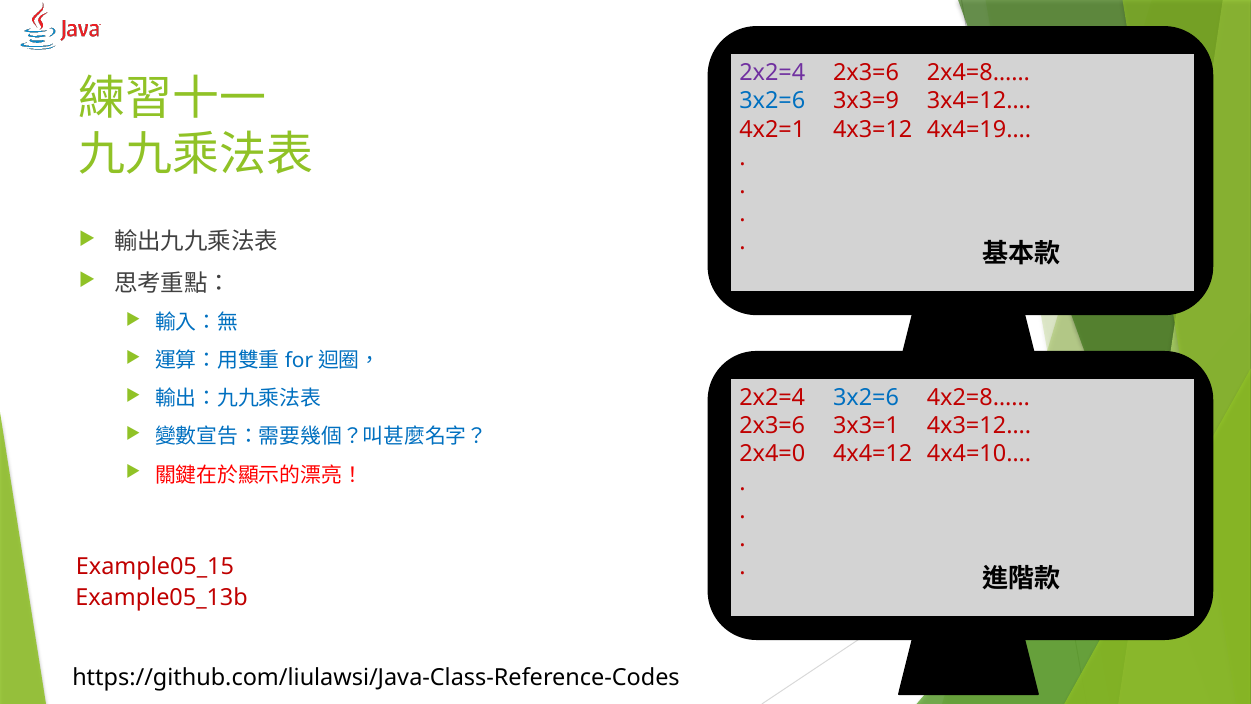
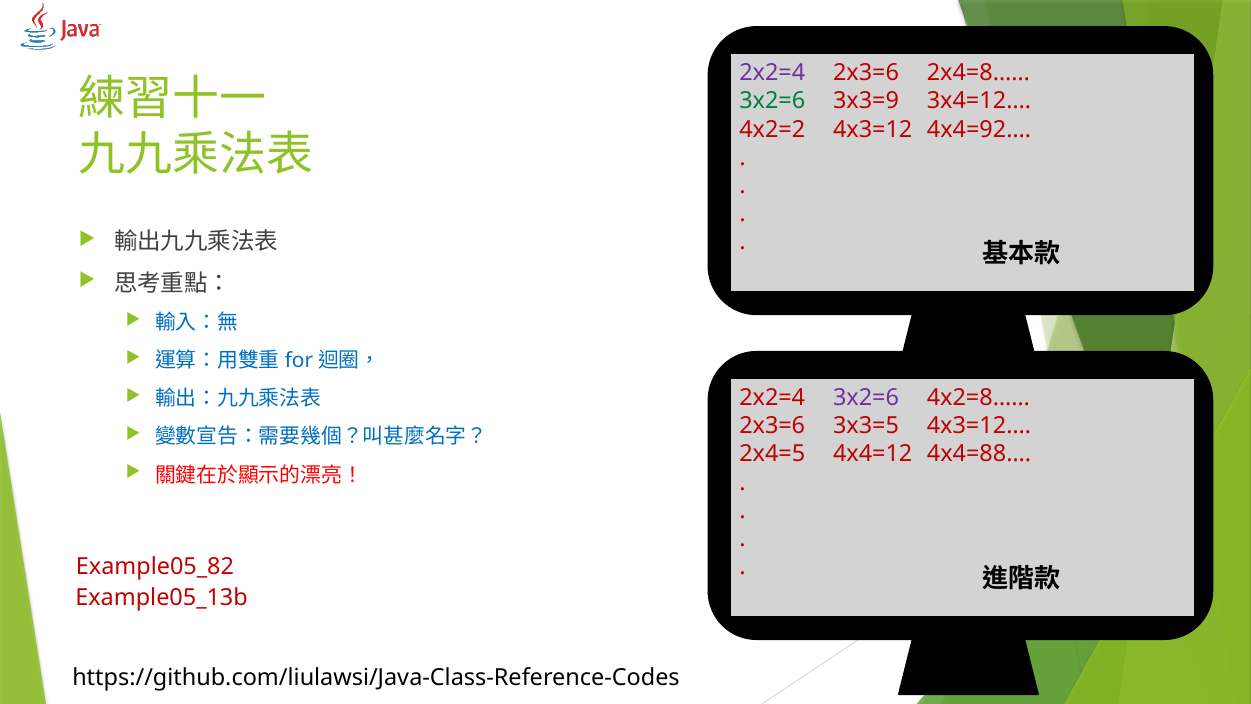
3x2=6 at (772, 101) colour: blue -> green
4x2=1: 4x2=1 -> 4x2=2
4x4=19…: 4x4=19… -> 4x4=92…
3x2=6 at (866, 398) colour: blue -> purple
3x3=1: 3x3=1 -> 3x3=5
2x4=0: 2x4=0 -> 2x4=5
4x4=10…: 4x4=10… -> 4x4=88…
Example05_15: Example05_15 -> Example05_82
